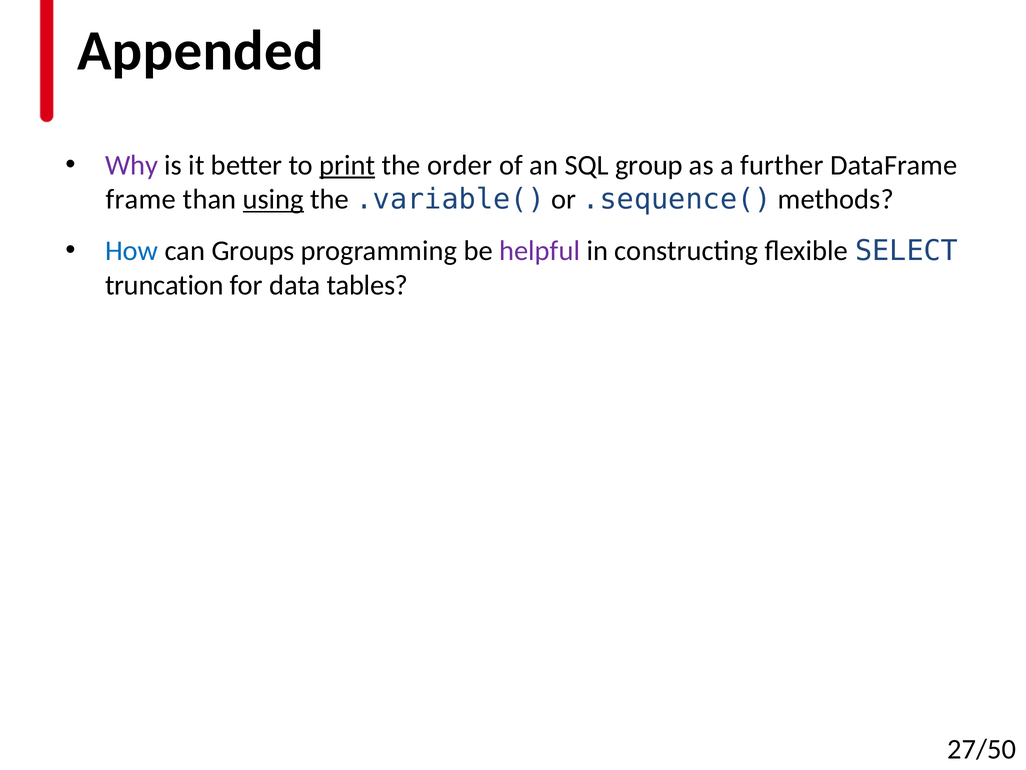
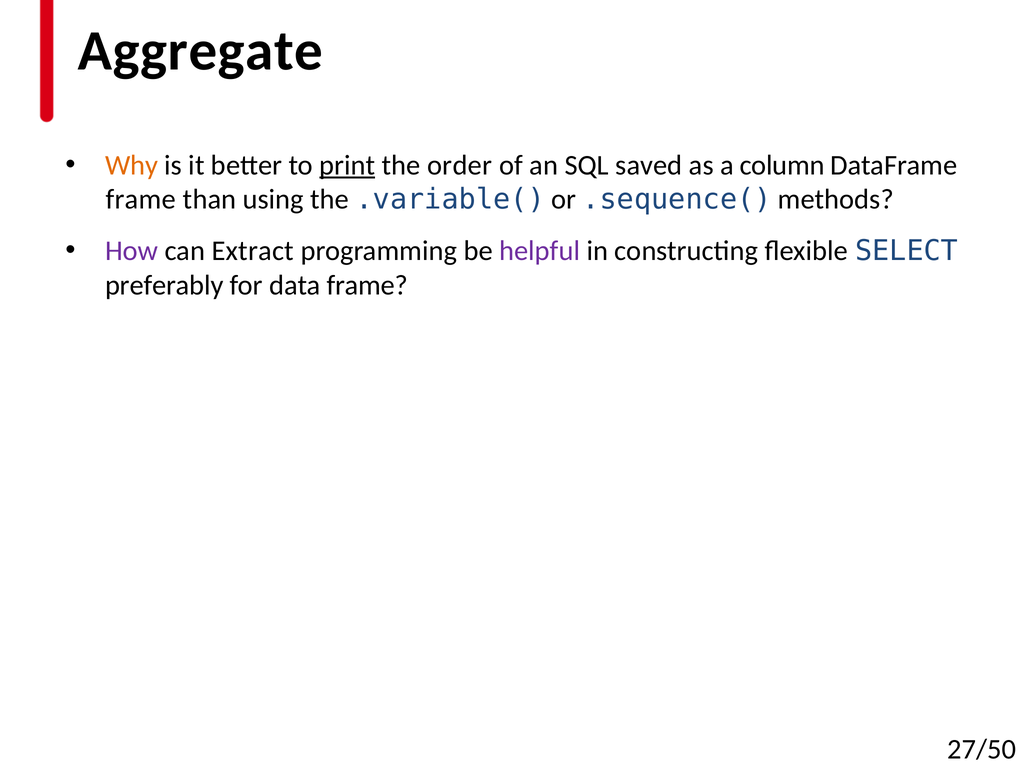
Appended: Appended -> Aggregate
Why colour: purple -> orange
group: group -> saved
further: further -> column
using underline: present -> none
How colour: blue -> purple
Groups: Groups -> Extract
truncation: truncation -> preferably
data tables: tables -> frame
